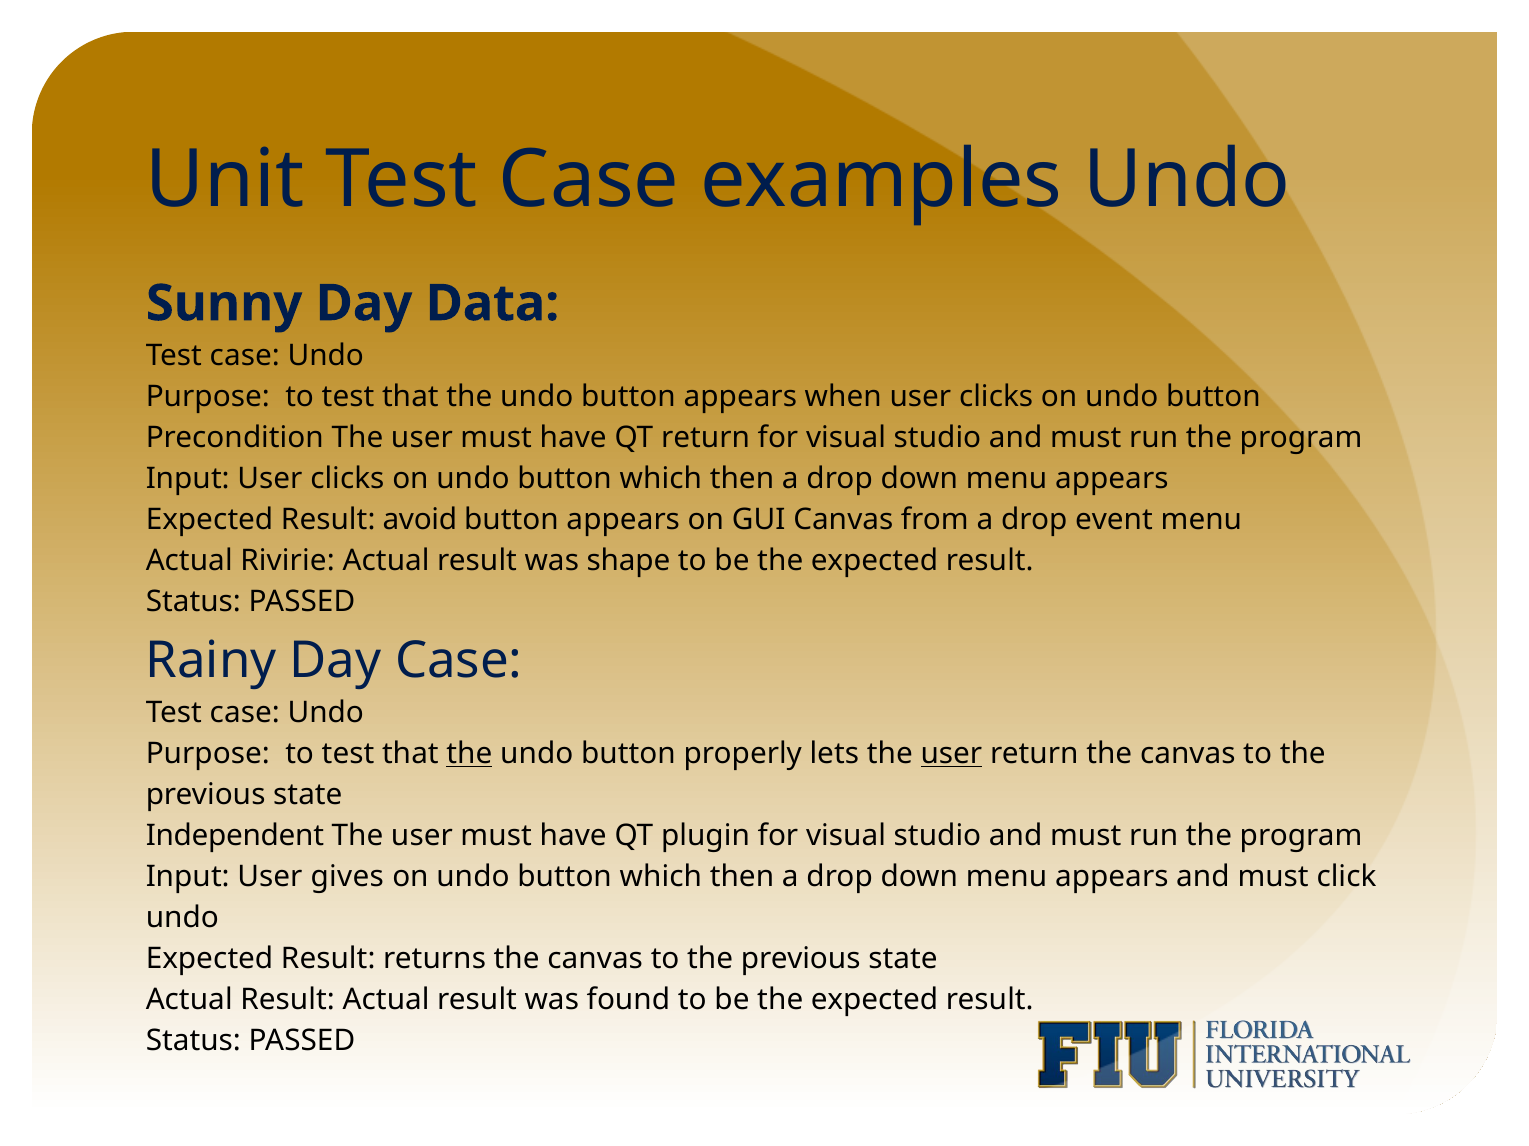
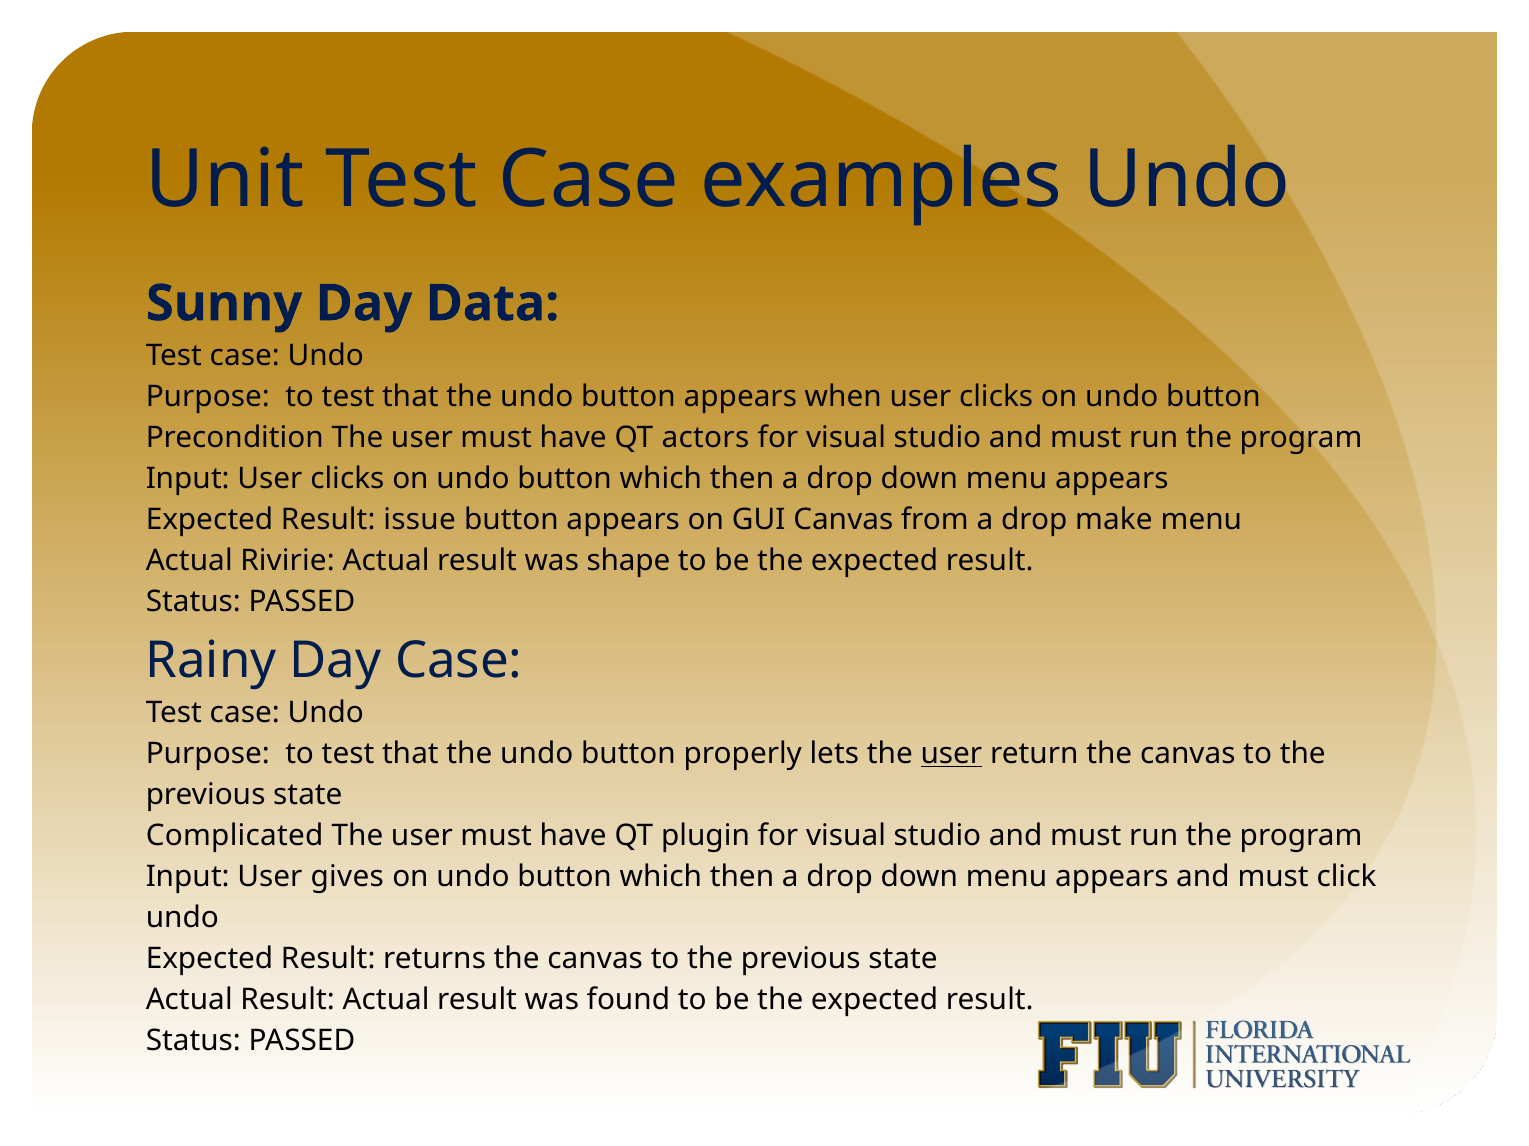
QT return: return -> actors
avoid: avoid -> issue
event: event -> make
the at (469, 754) underline: present -> none
Independent: Independent -> Complicated
